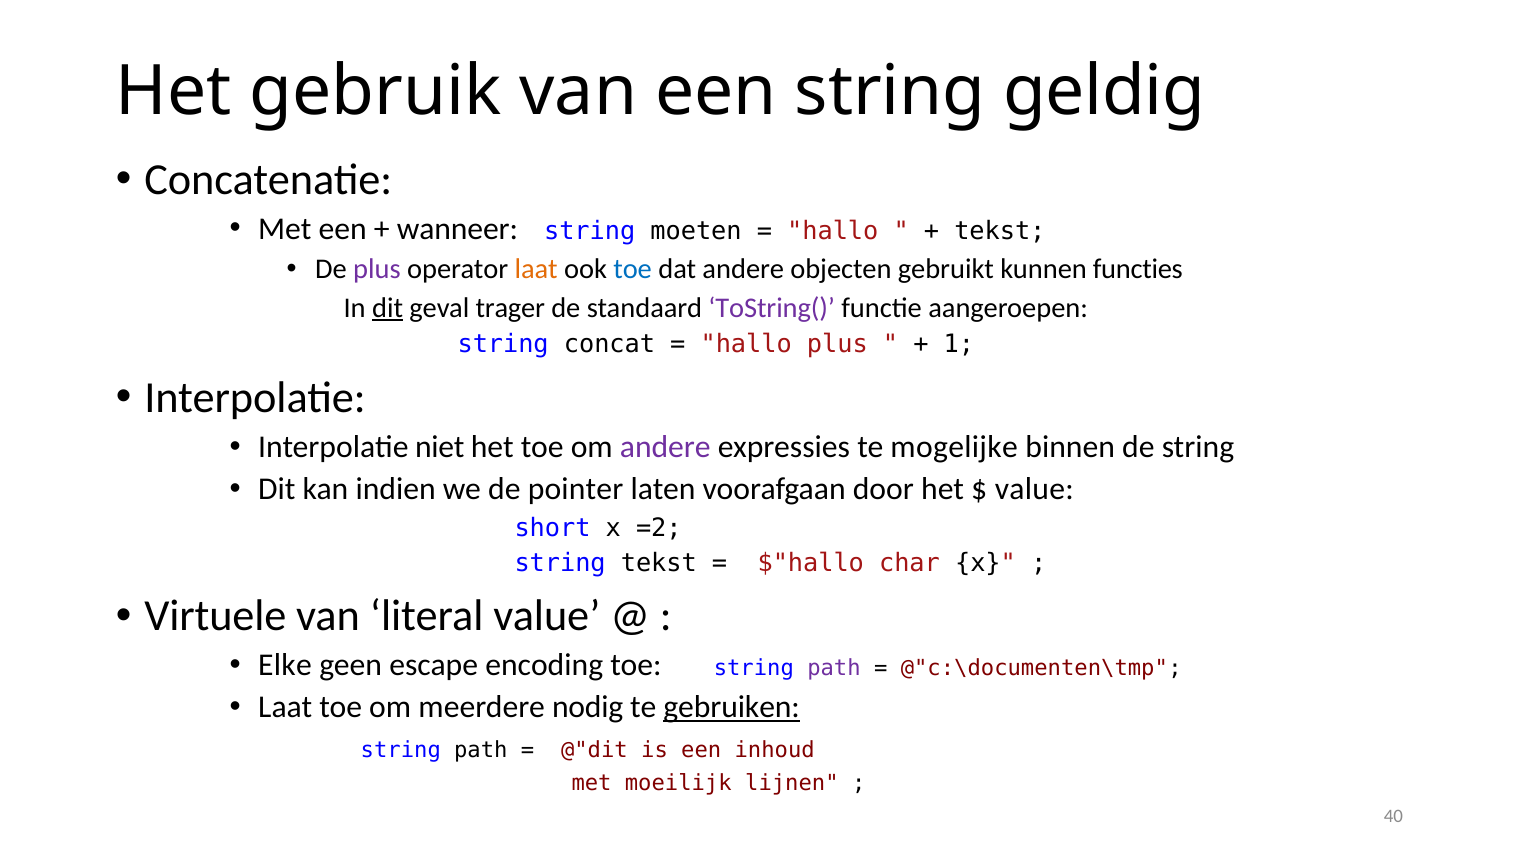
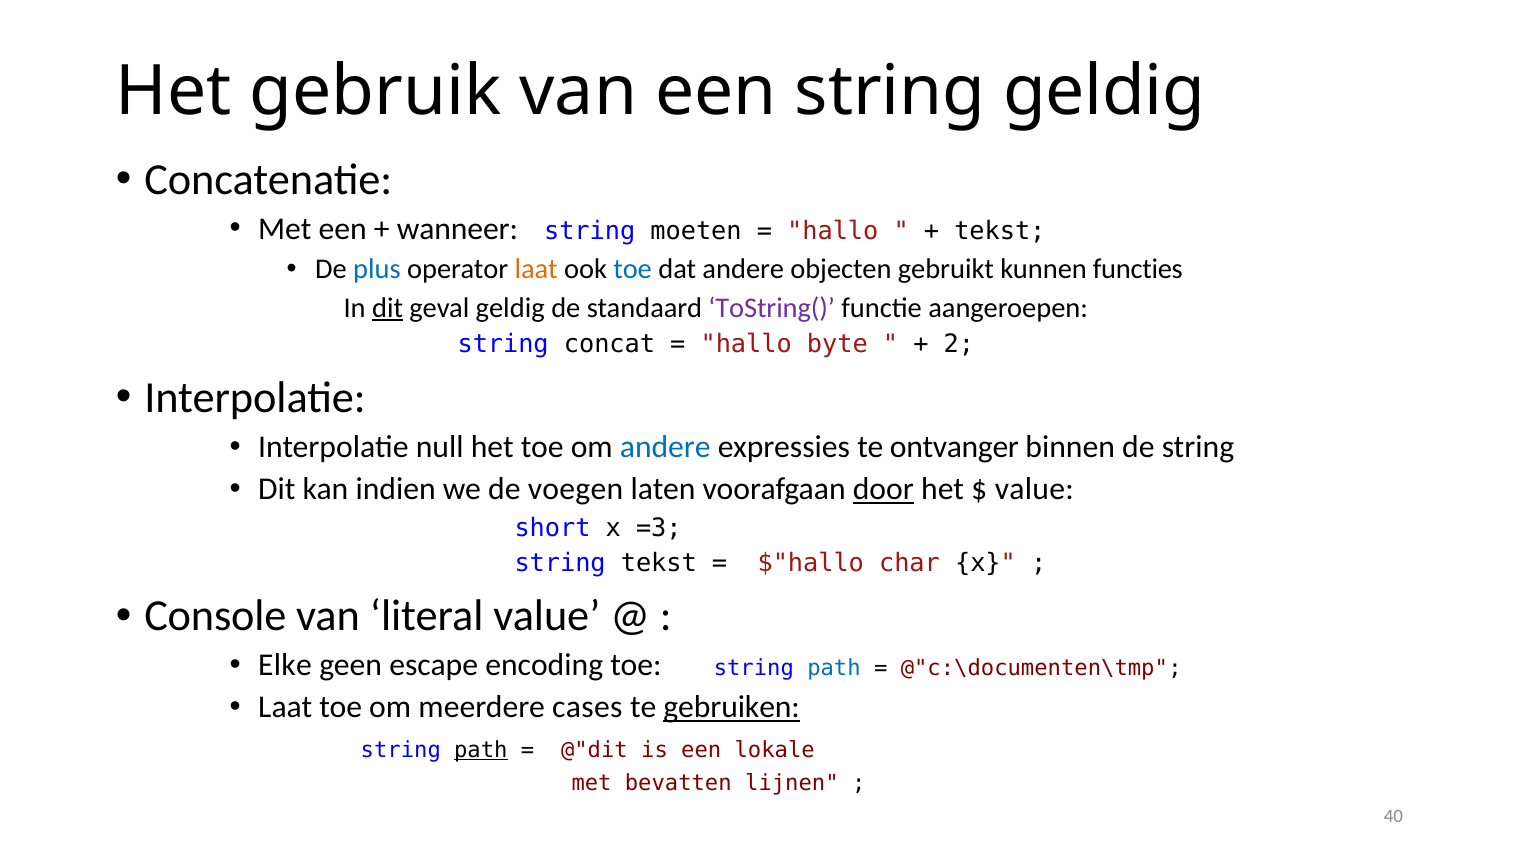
plus at (377, 269) colour: purple -> blue
geval trager: trager -> geldig
hallo plus: plus -> byte
1: 1 -> 2
niet: niet -> null
andere at (665, 447) colour: purple -> blue
mogelijke: mogelijke -> ontvanger
pointer: pointer -> voegen
door underline: none -> present
=2: =2 -> =3
Virtuele: Virtuele -> Console
path at (834, 668) colour: purple -> blue
nodig: nodig -> cases
path at (481, 749) underline: none -> present
inhoud: inhoud -> lokale
moeilijk: moeilijk -> bevatten
